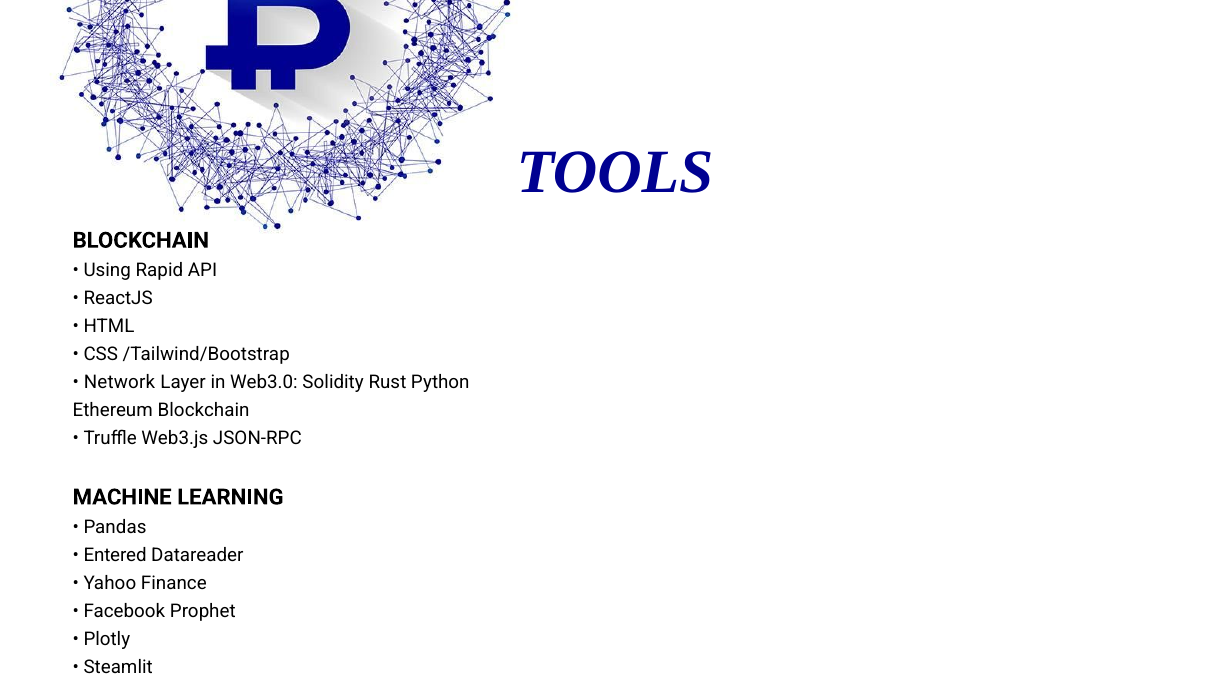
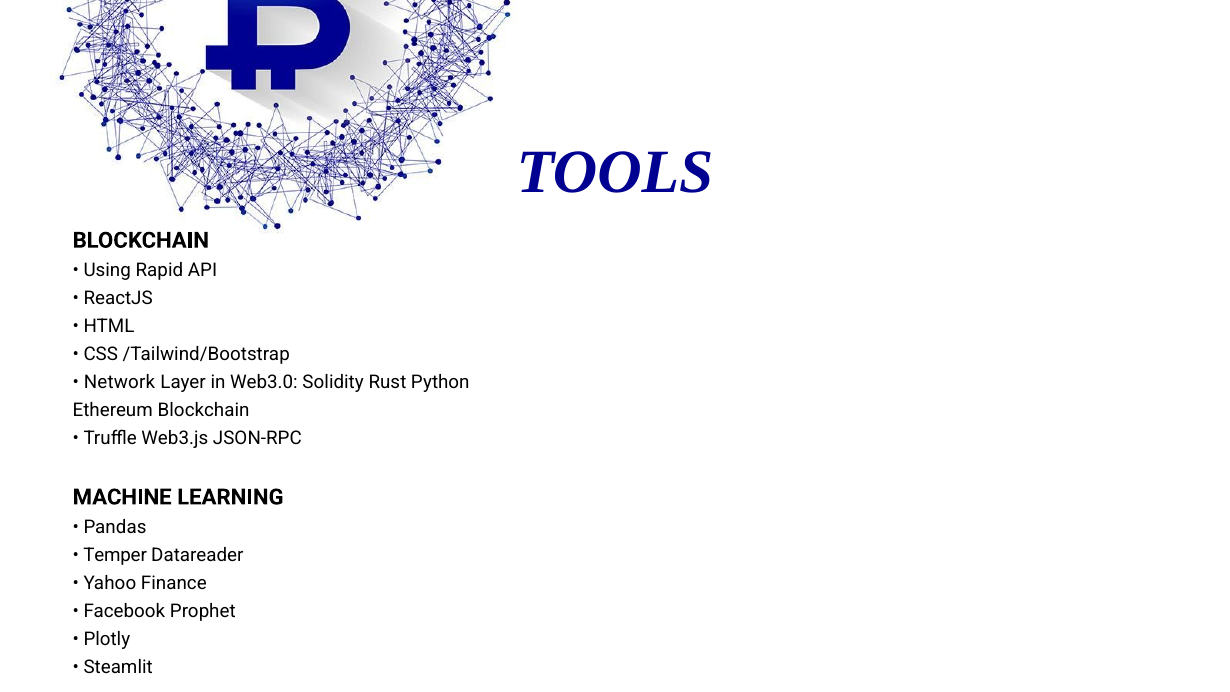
Entered: Entered -> Temper
